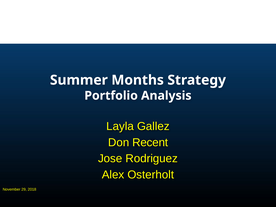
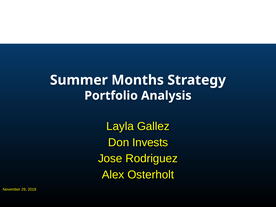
Recent: Recent -> Invests
